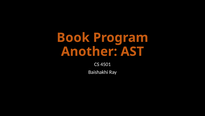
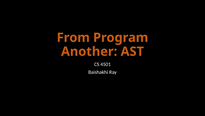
Book: Book -> From
